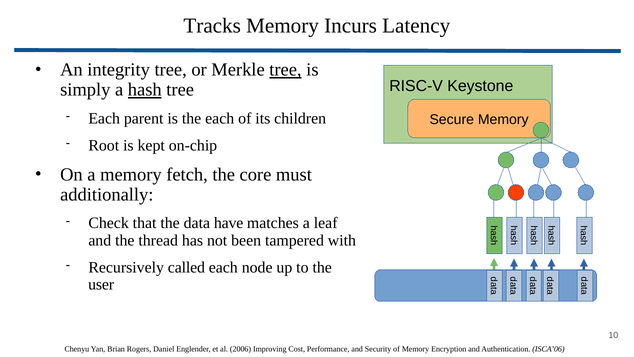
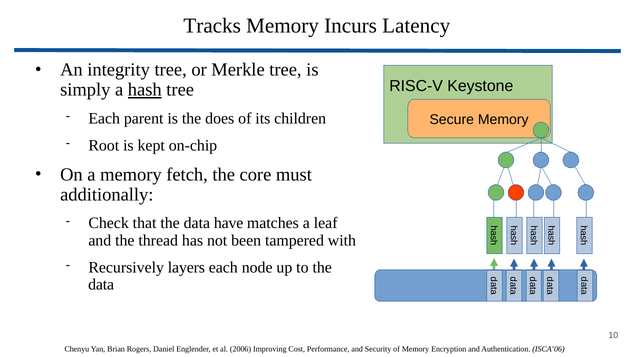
tree at (285, 70) underline: present -> none
the each: each -> does
called: called -> layers
user at (101, 284): user -> data
